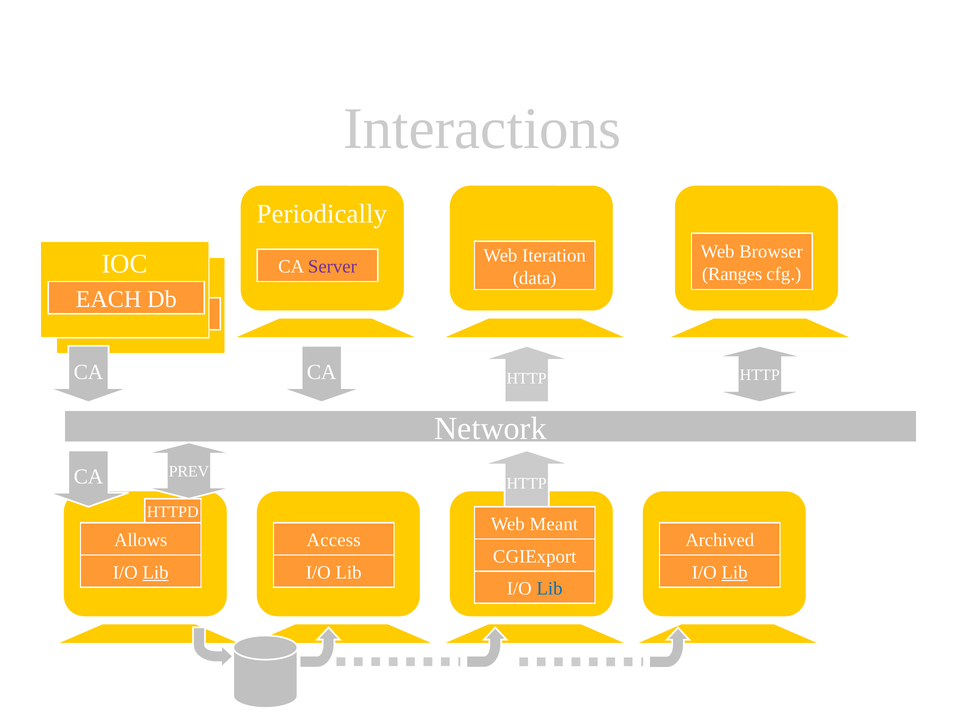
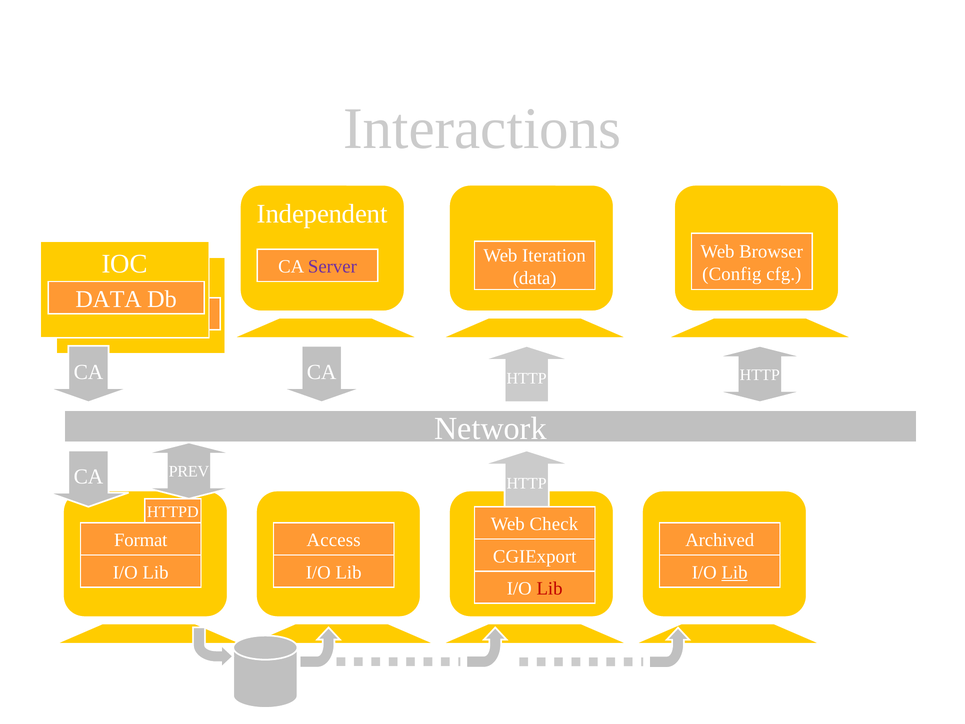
Periodically: Periodically -> Independent
Ranges: Ranges -> Config
EACH at (108, 299): EACH -> DATA
Meant: Meant -> Check
Allows: Allows -> Format
Lib at (156, 572) underline: present -> none
Lib at (550, 588) colour: blue -> red
